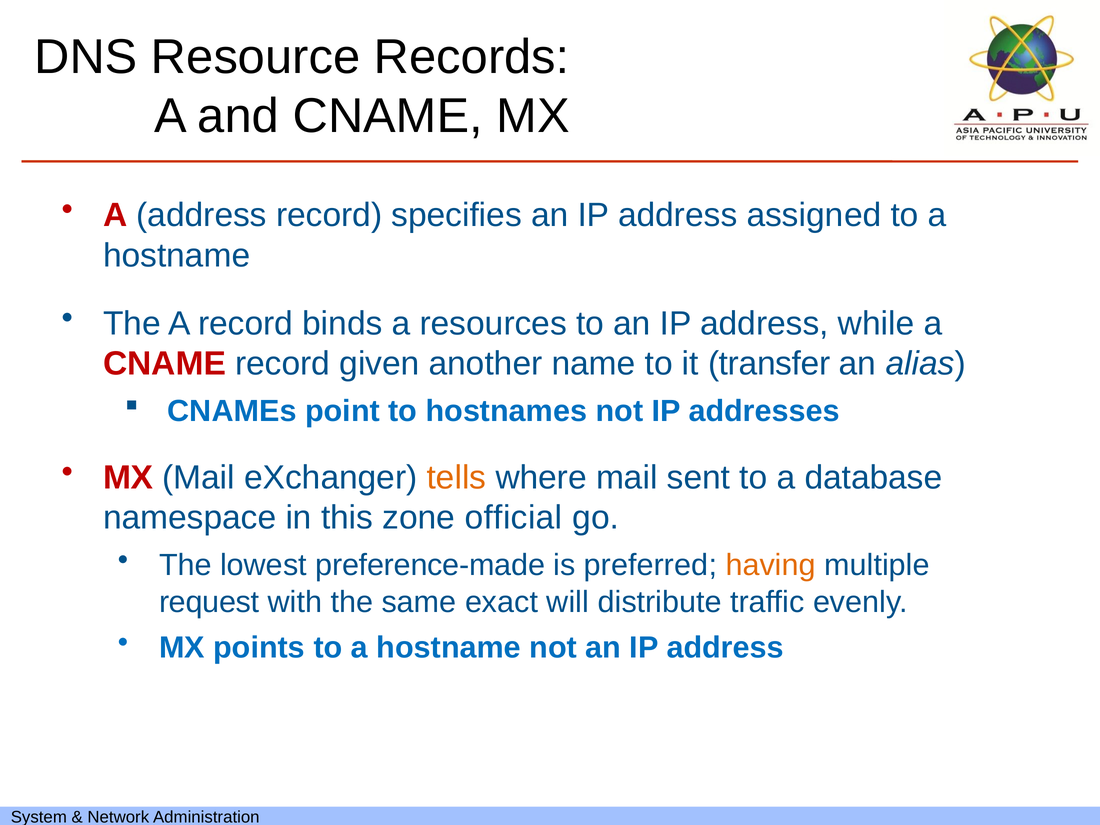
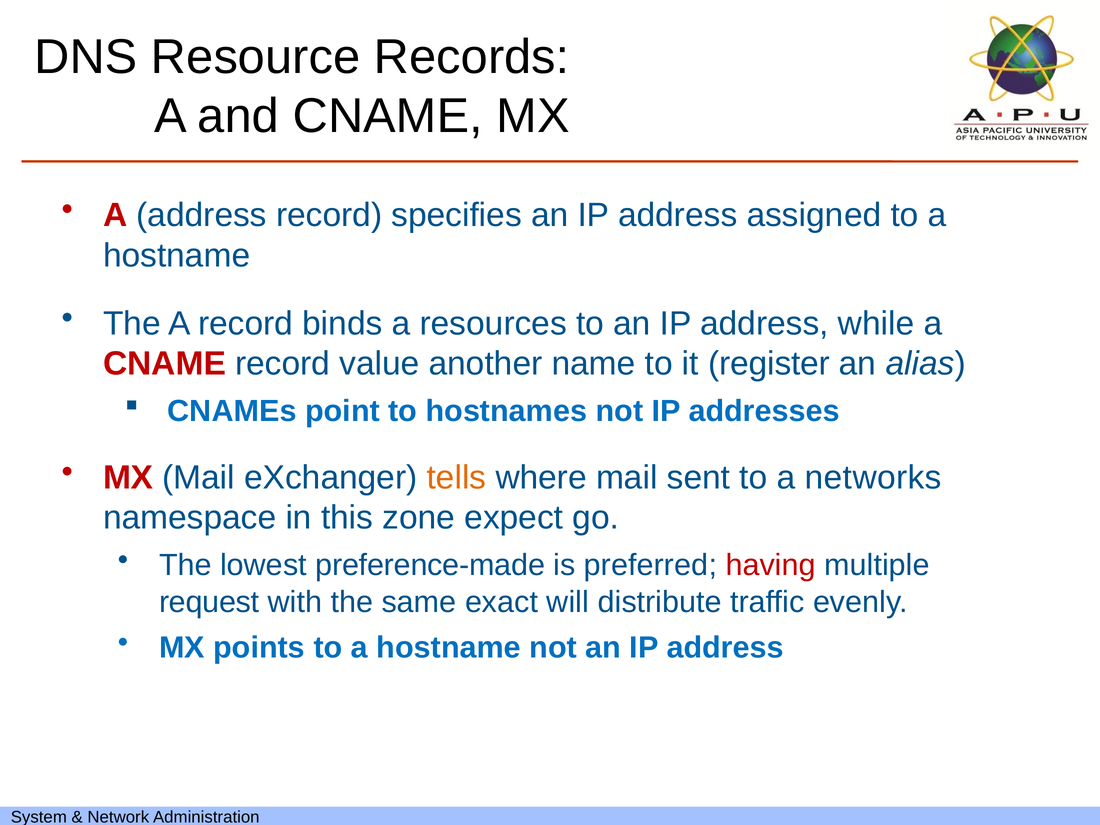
given: given -> value
transfer: transfer -> register
database: database -> networks
official: official -> expect
having colour: orange -> red
